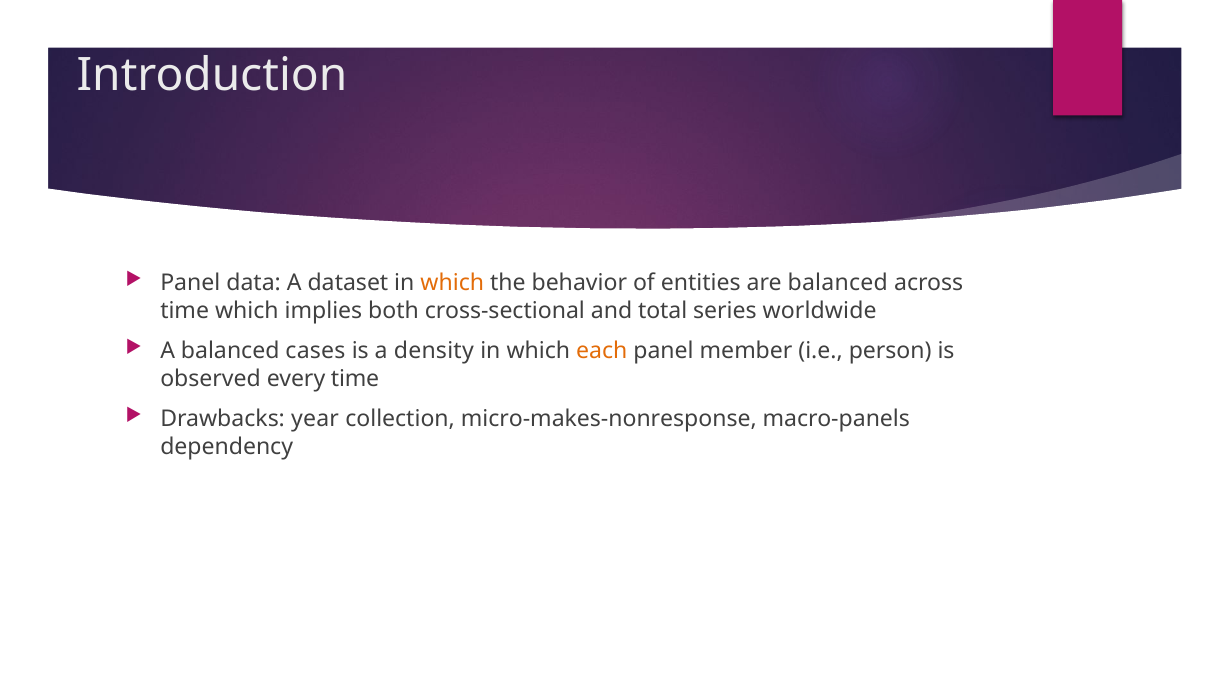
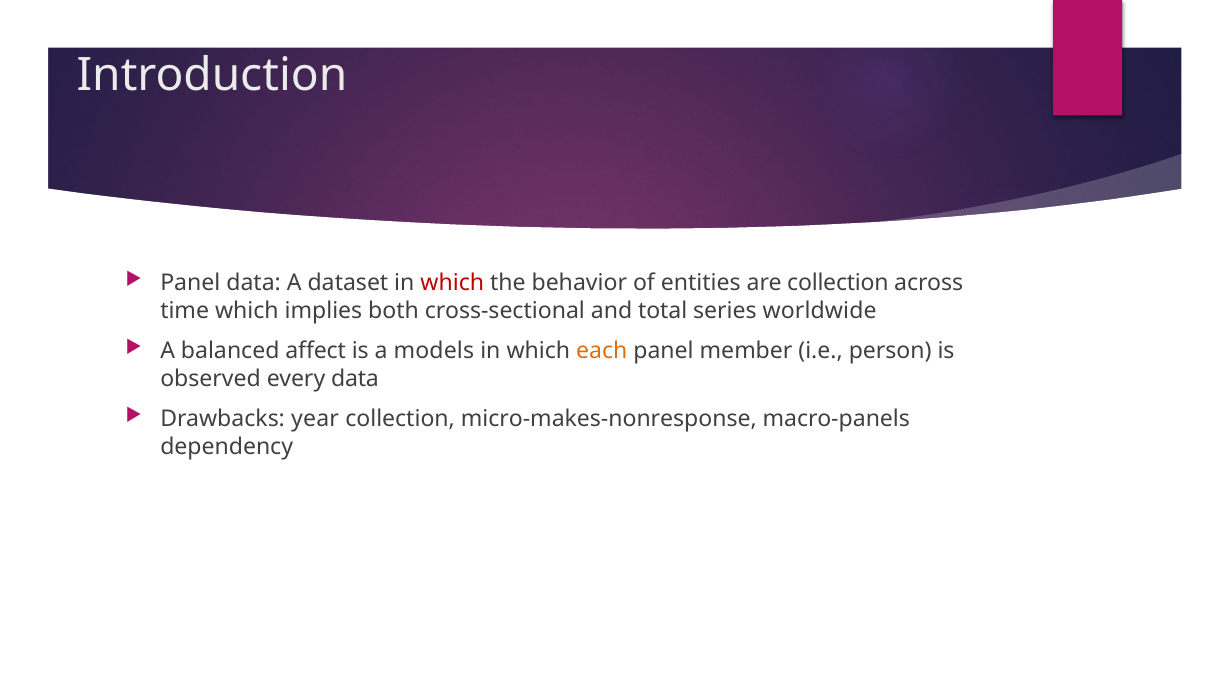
which at (452, 283) colour: orange -> red
are balanced: balanced -> collection
cases: cases -> affect
density: density -> models
every time: time -> data
